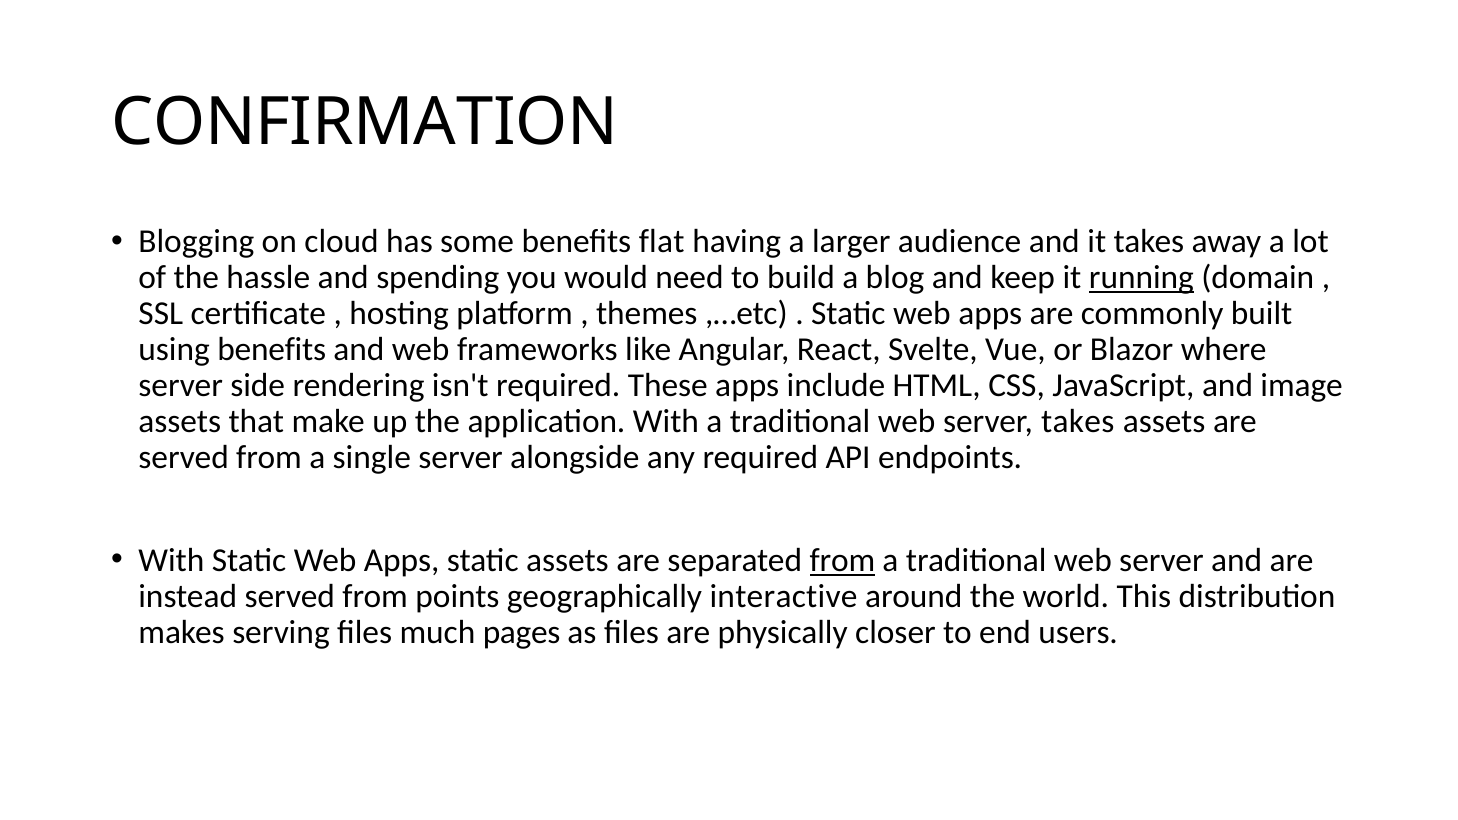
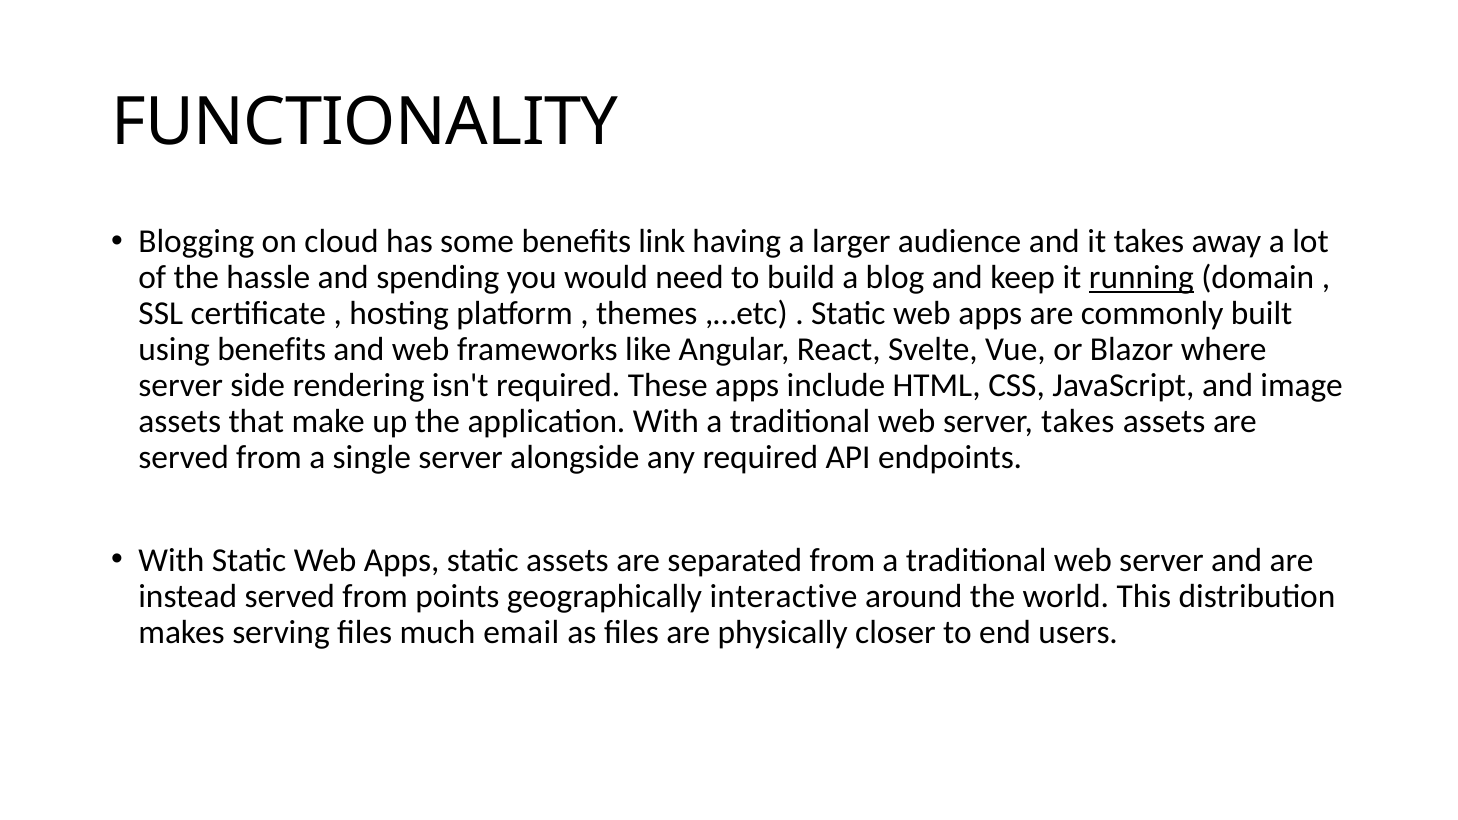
CONFIRMATION: CONFIRMATION -> FUNCTIONALITY
flat: flat -> link
from at (842, 560) underline: present -> none
pages: pages -> email
